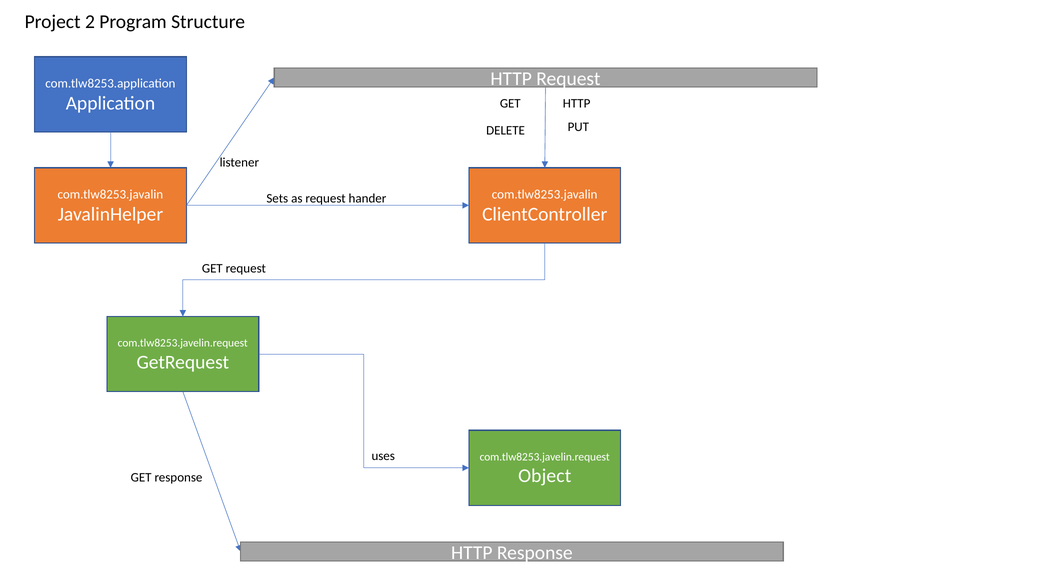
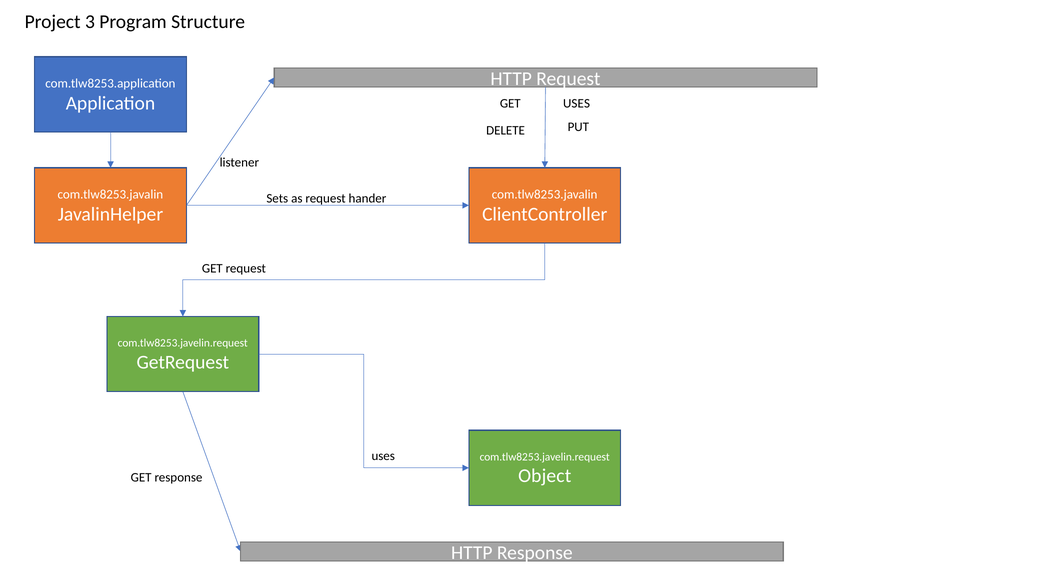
2: 2 -> 3
HTTP at (577, 103): HTTP -> USES
